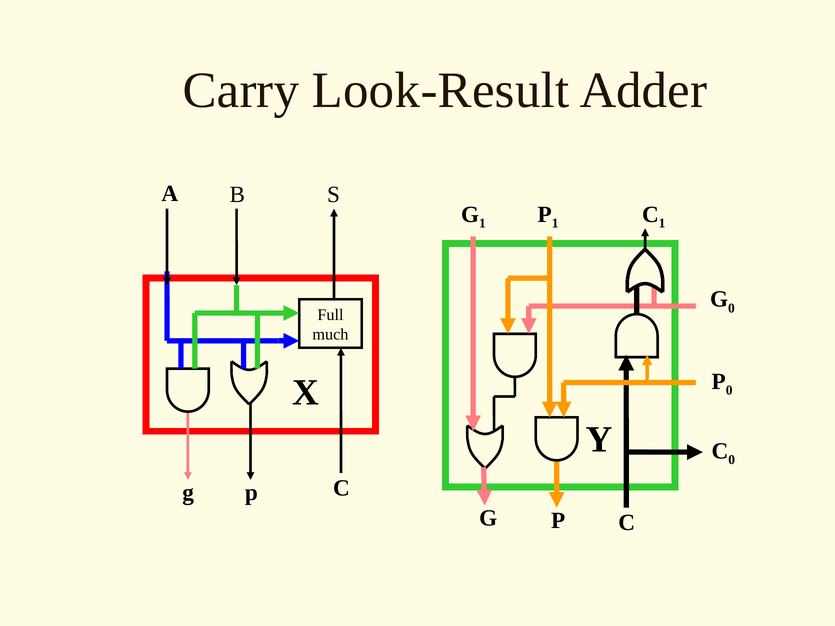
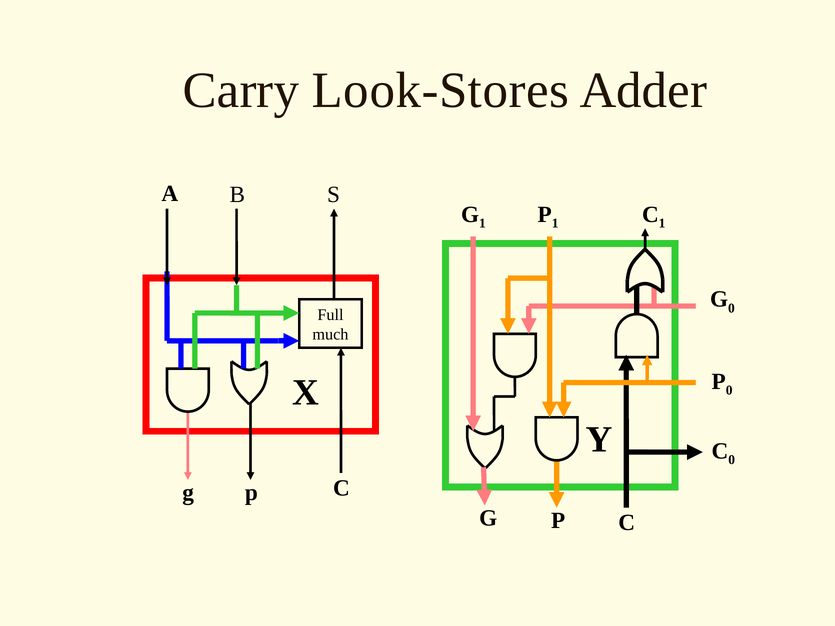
Look-Result: Look-Result -> Look-Stores
